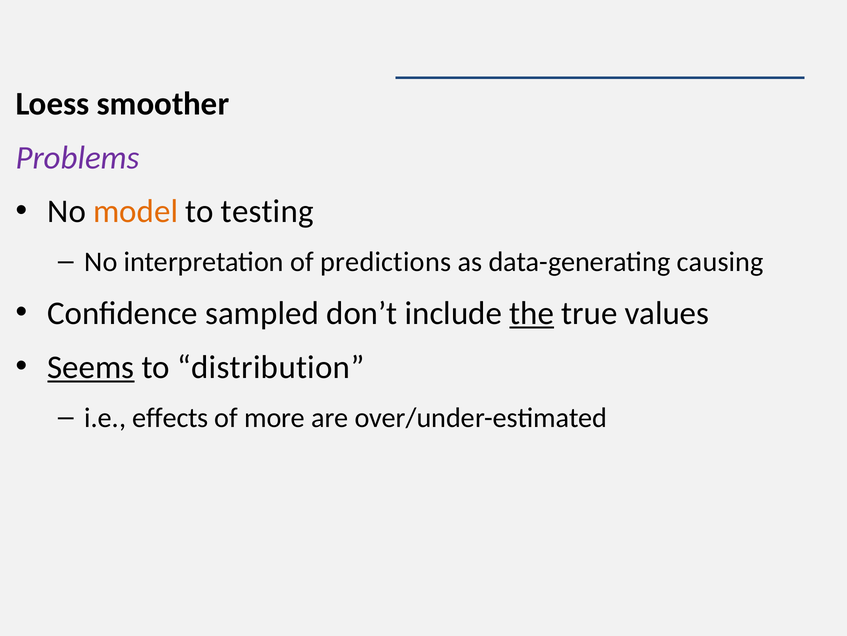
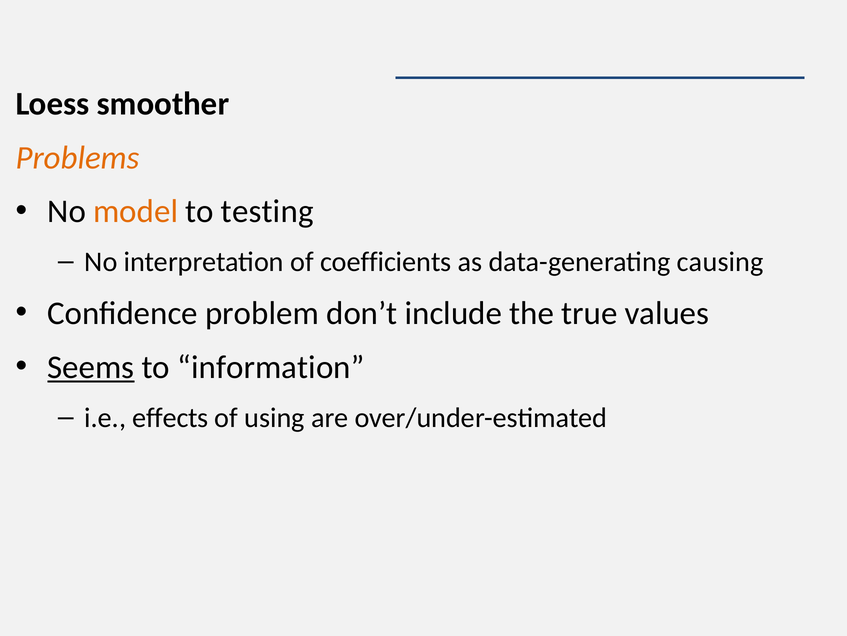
Problems colour: purple -> orange
predictions: predictions -> coefficients
sampled: sampled -> problem
the underline: present -> none
distribution: distribution -> information
more: more -> using
